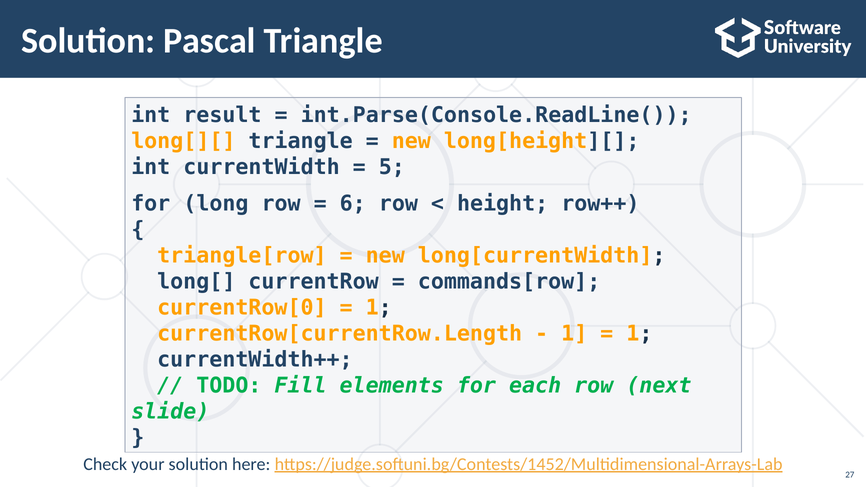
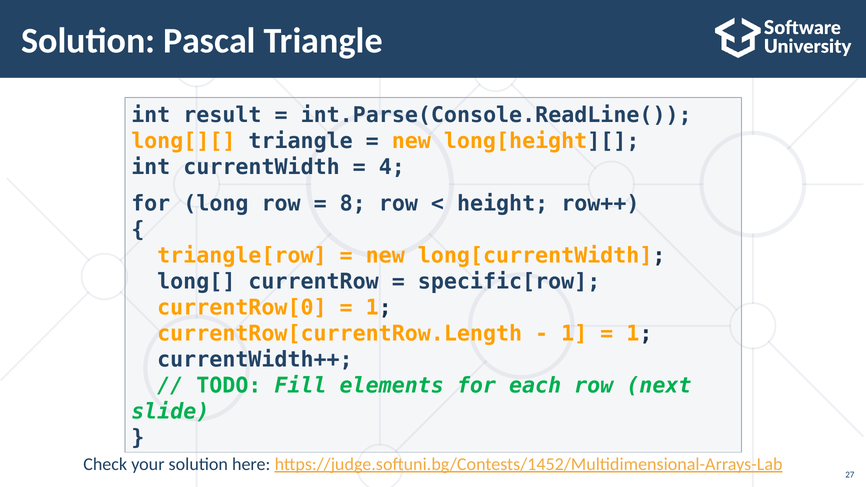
5: 5 -> 4
6: 6 -> 8
commands[row: commands[row -> specific[row
